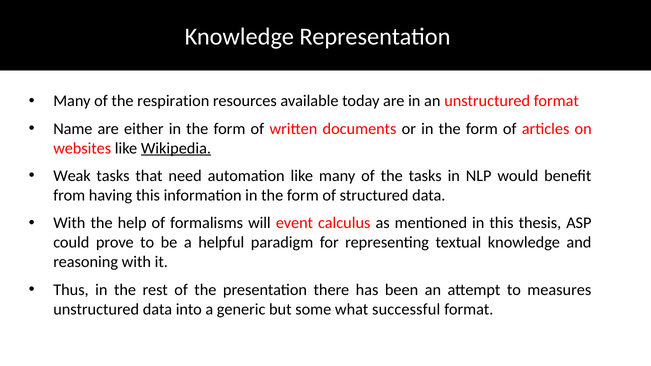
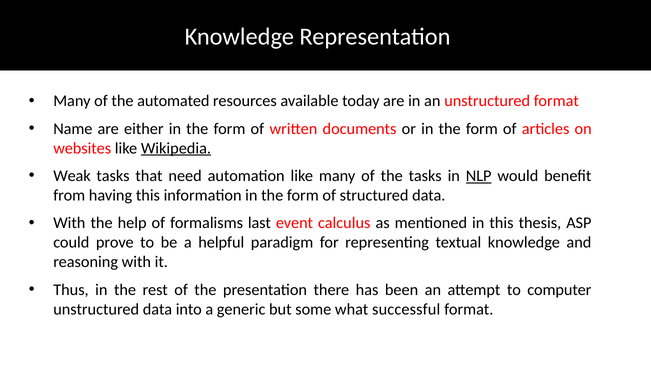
respiration: respiration -> automated
NLP underline: none -> present
will: will -> last
measures: measures -> computer
